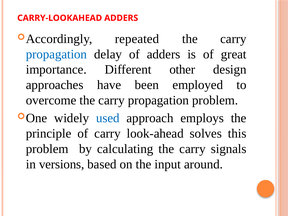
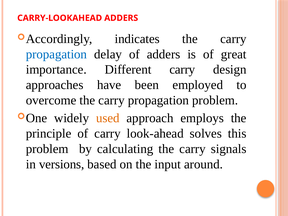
repeated: repeated -> indicates
Different other: other -> carry
used colour: blue -> orange
